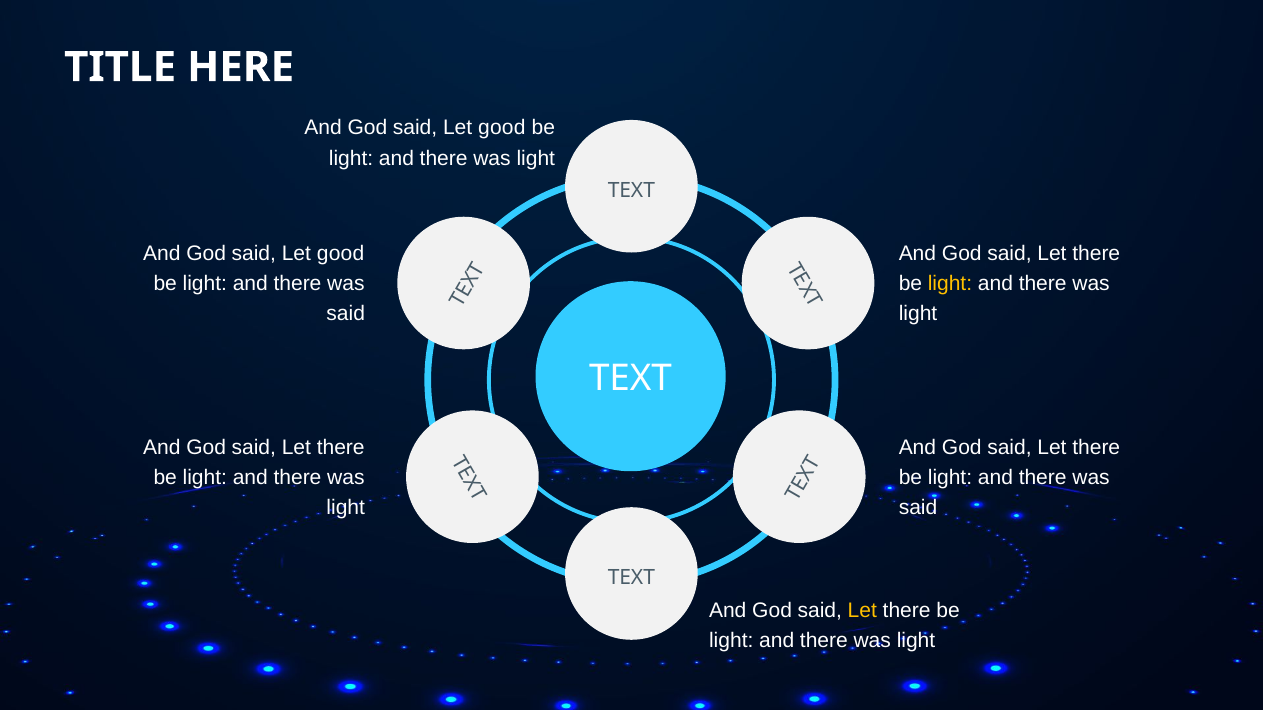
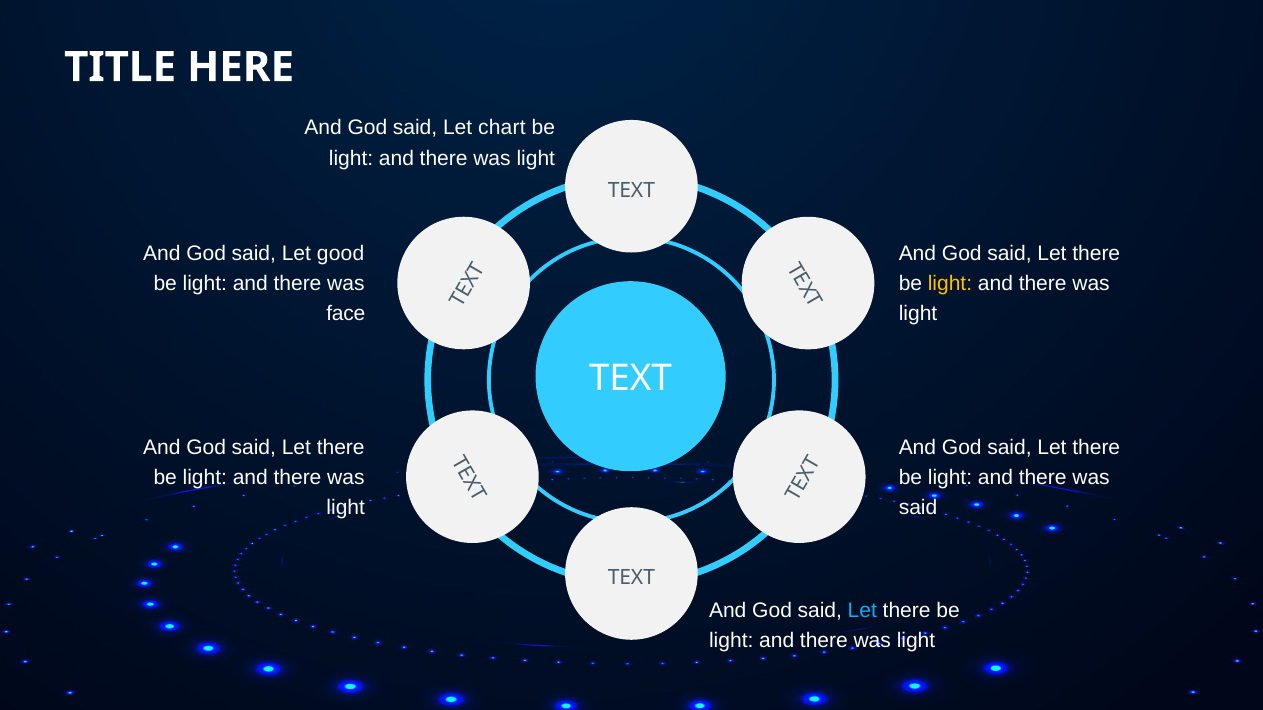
good at (502, 128): good -> chart
said at (346, 314): said -> face
Let at (862, 611) colour: yellow -> light blue
